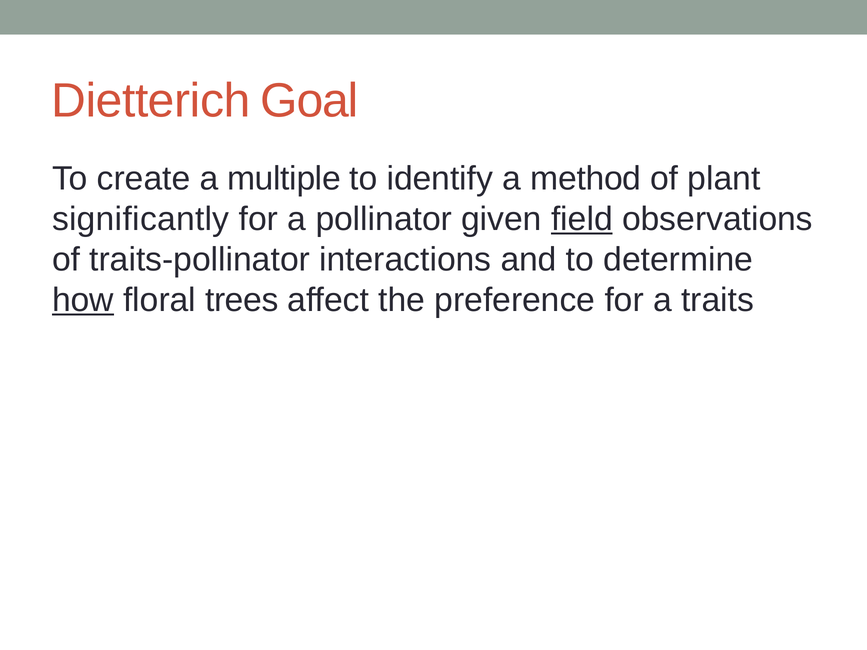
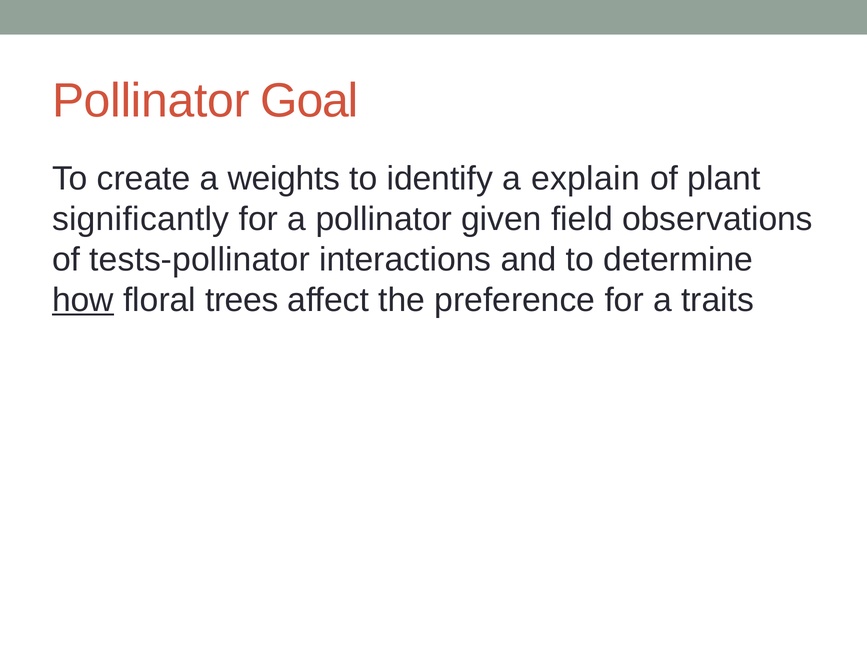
Dietterich at (151, 101): Dietterich -> Pollinator
multiple: multiple -> weights
method: method -> explain
field underline: present -> none
traits-pollinator: traits-pollinator -> tests-pollinator
